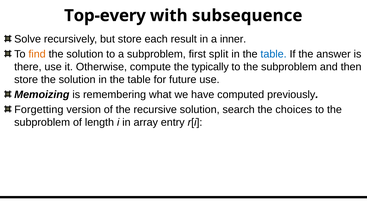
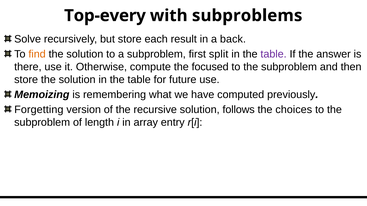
subsequence: subsequence -> subproblems
inner: inner -> back
table at (274, 54) colour: blue -> purple
typically: typically -> focused
search: search -> follows
